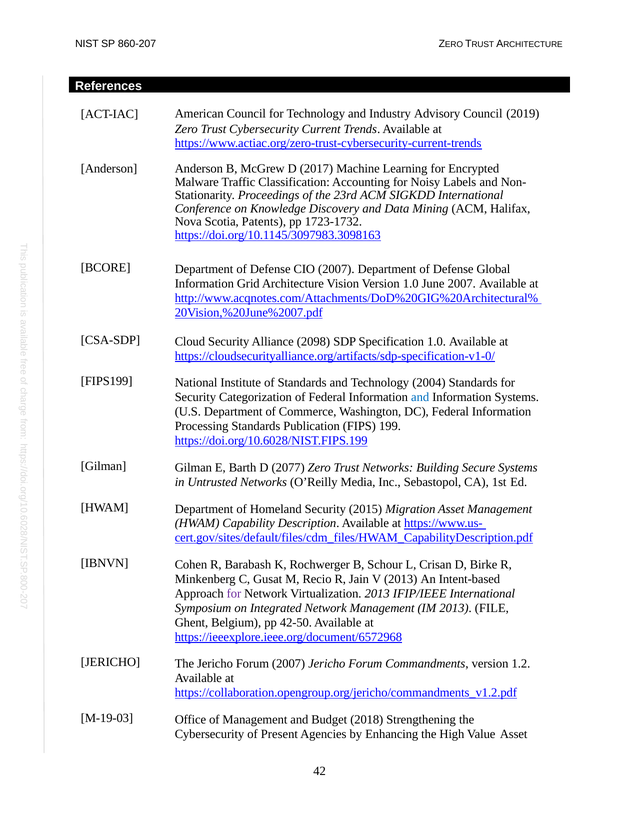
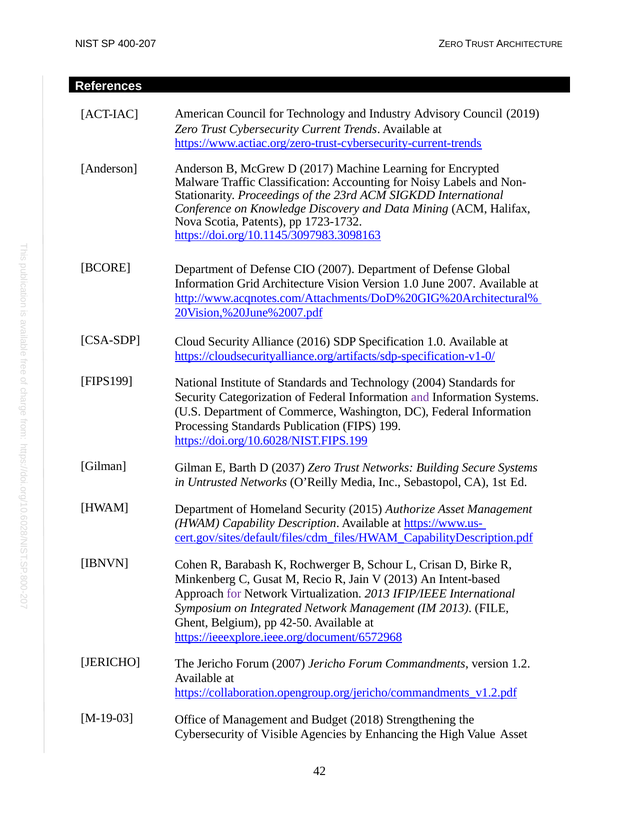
860-207: 860-207 -> 400-207
2098: 2098 -> 2016
and at (420, 397) colour: blue -> purple
2077: 2077 -> 2037
Migration: Migration -> Authorize
Present: Present -> Visible
